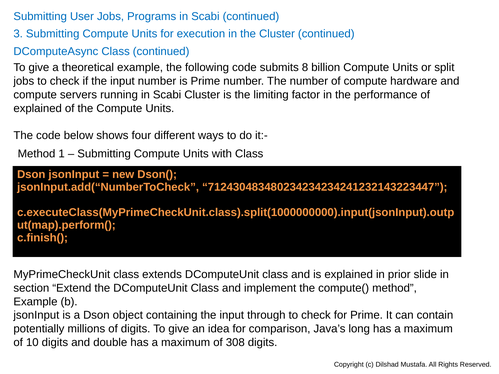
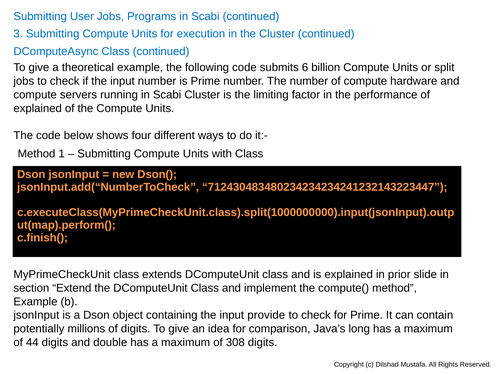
8: 8 -> 6
through: through -> provide
10: 10 -> 44
